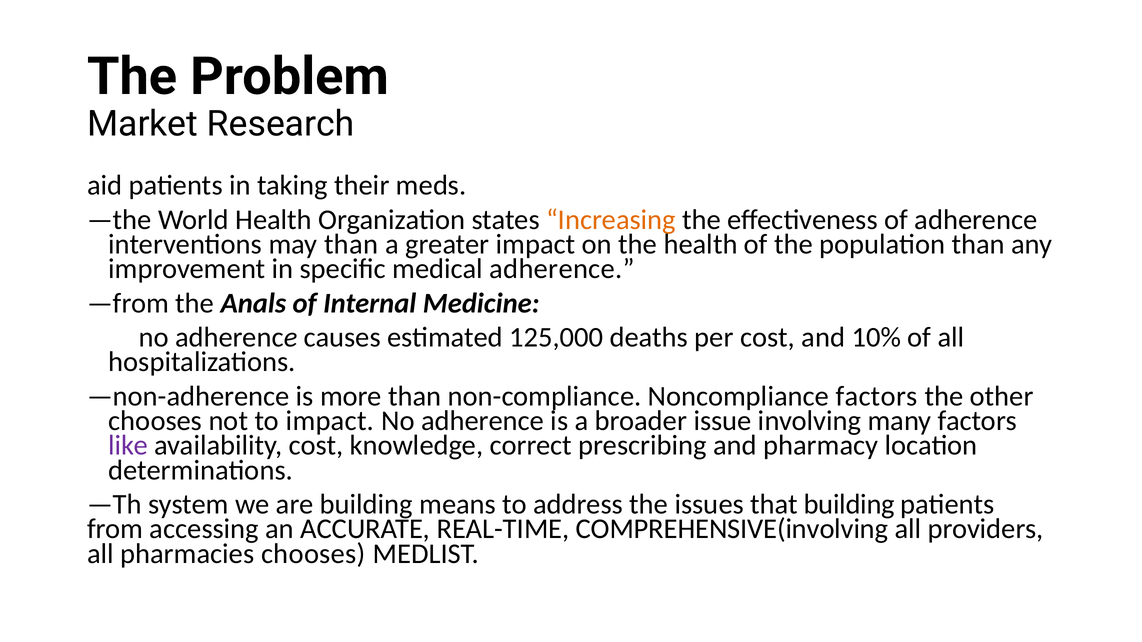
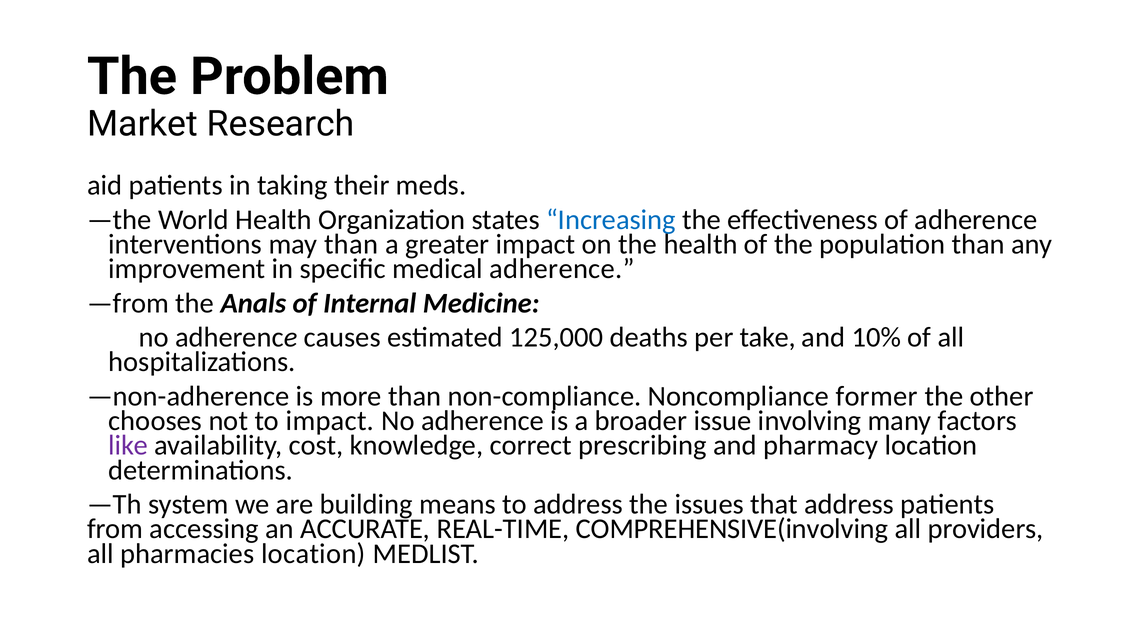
Increasing colour: orange -> blue
per cost: cost -> take
Noncompliance factors: factors -> former
that building: building -> address
pharmacies chooses: chooses -> location
